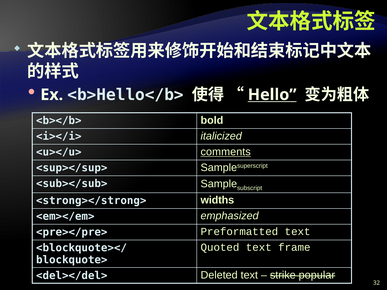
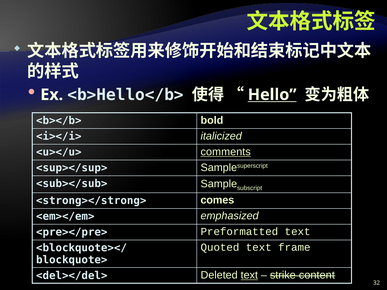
widths: widths -> comes
text at (249, 275) underline: none -> present
popular: popular -> content
